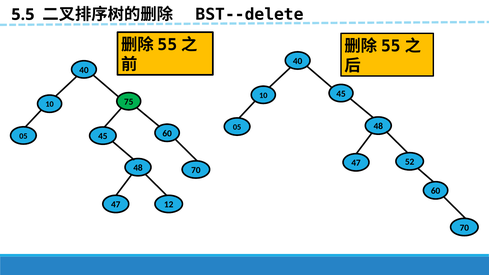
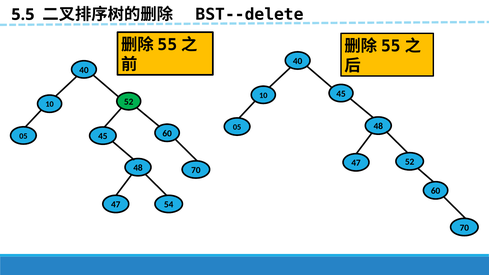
10 75: 75 -> 52
12: 12 -> 54
